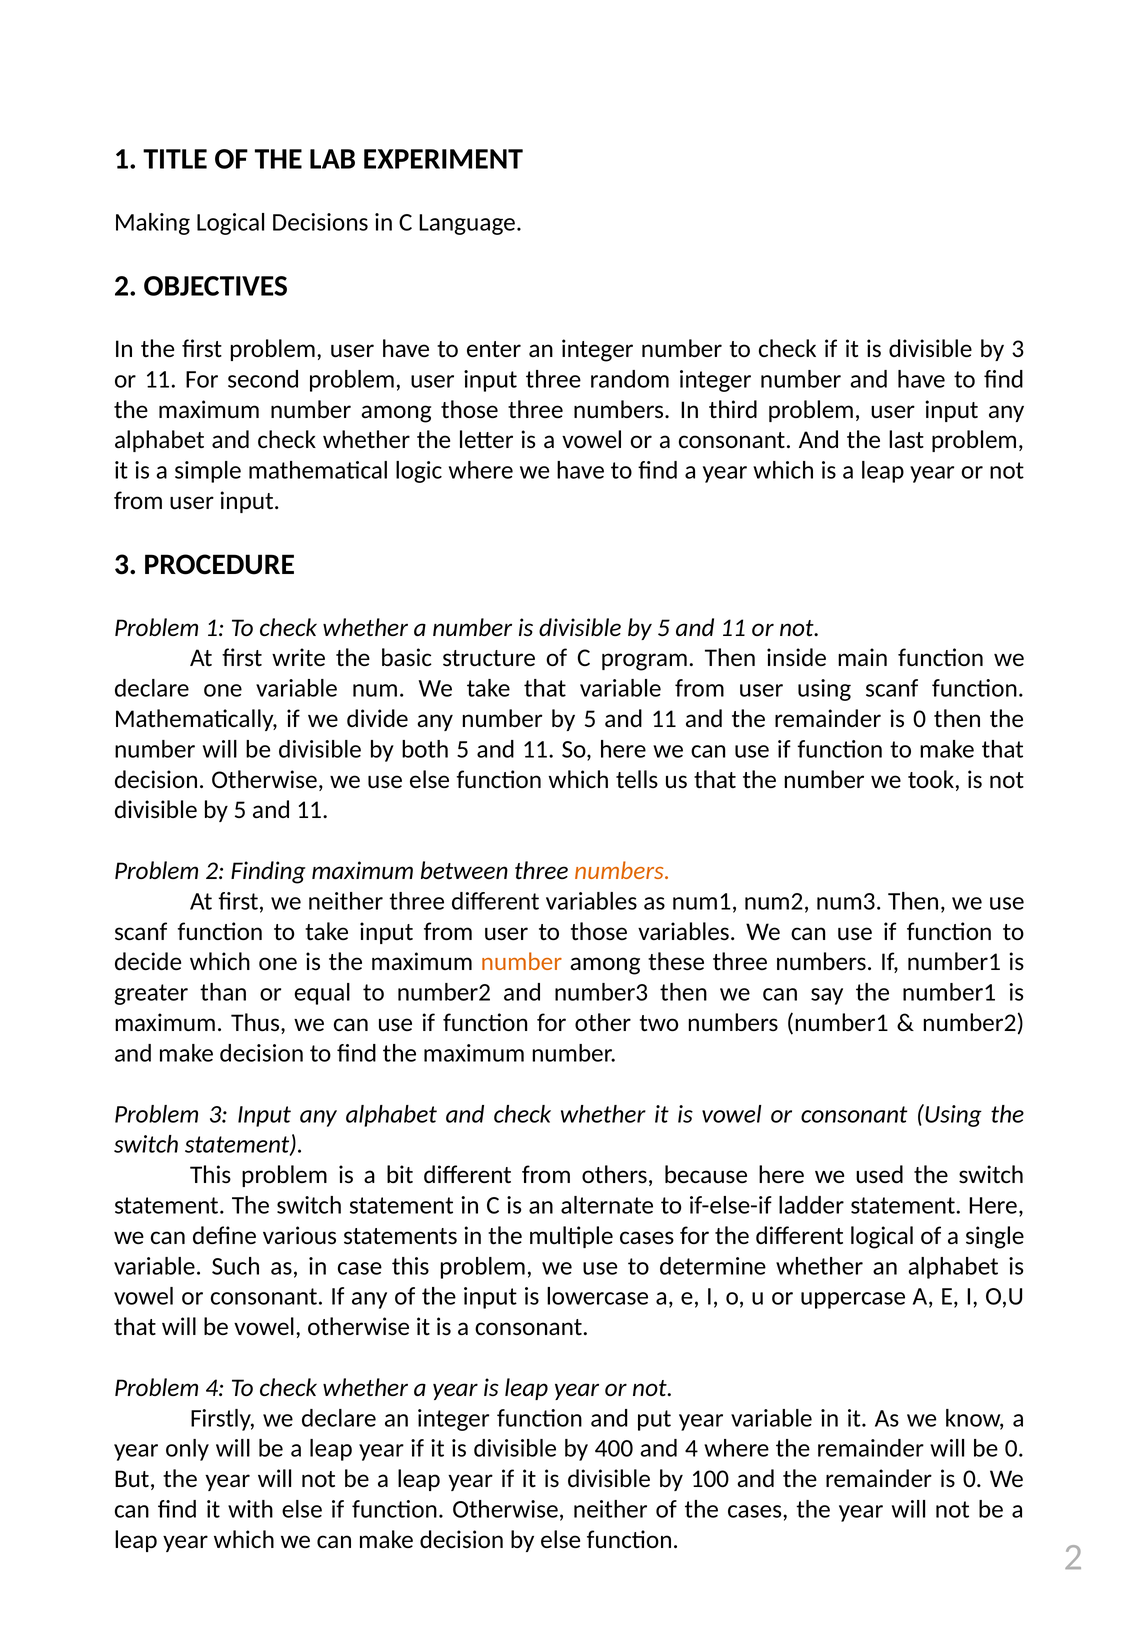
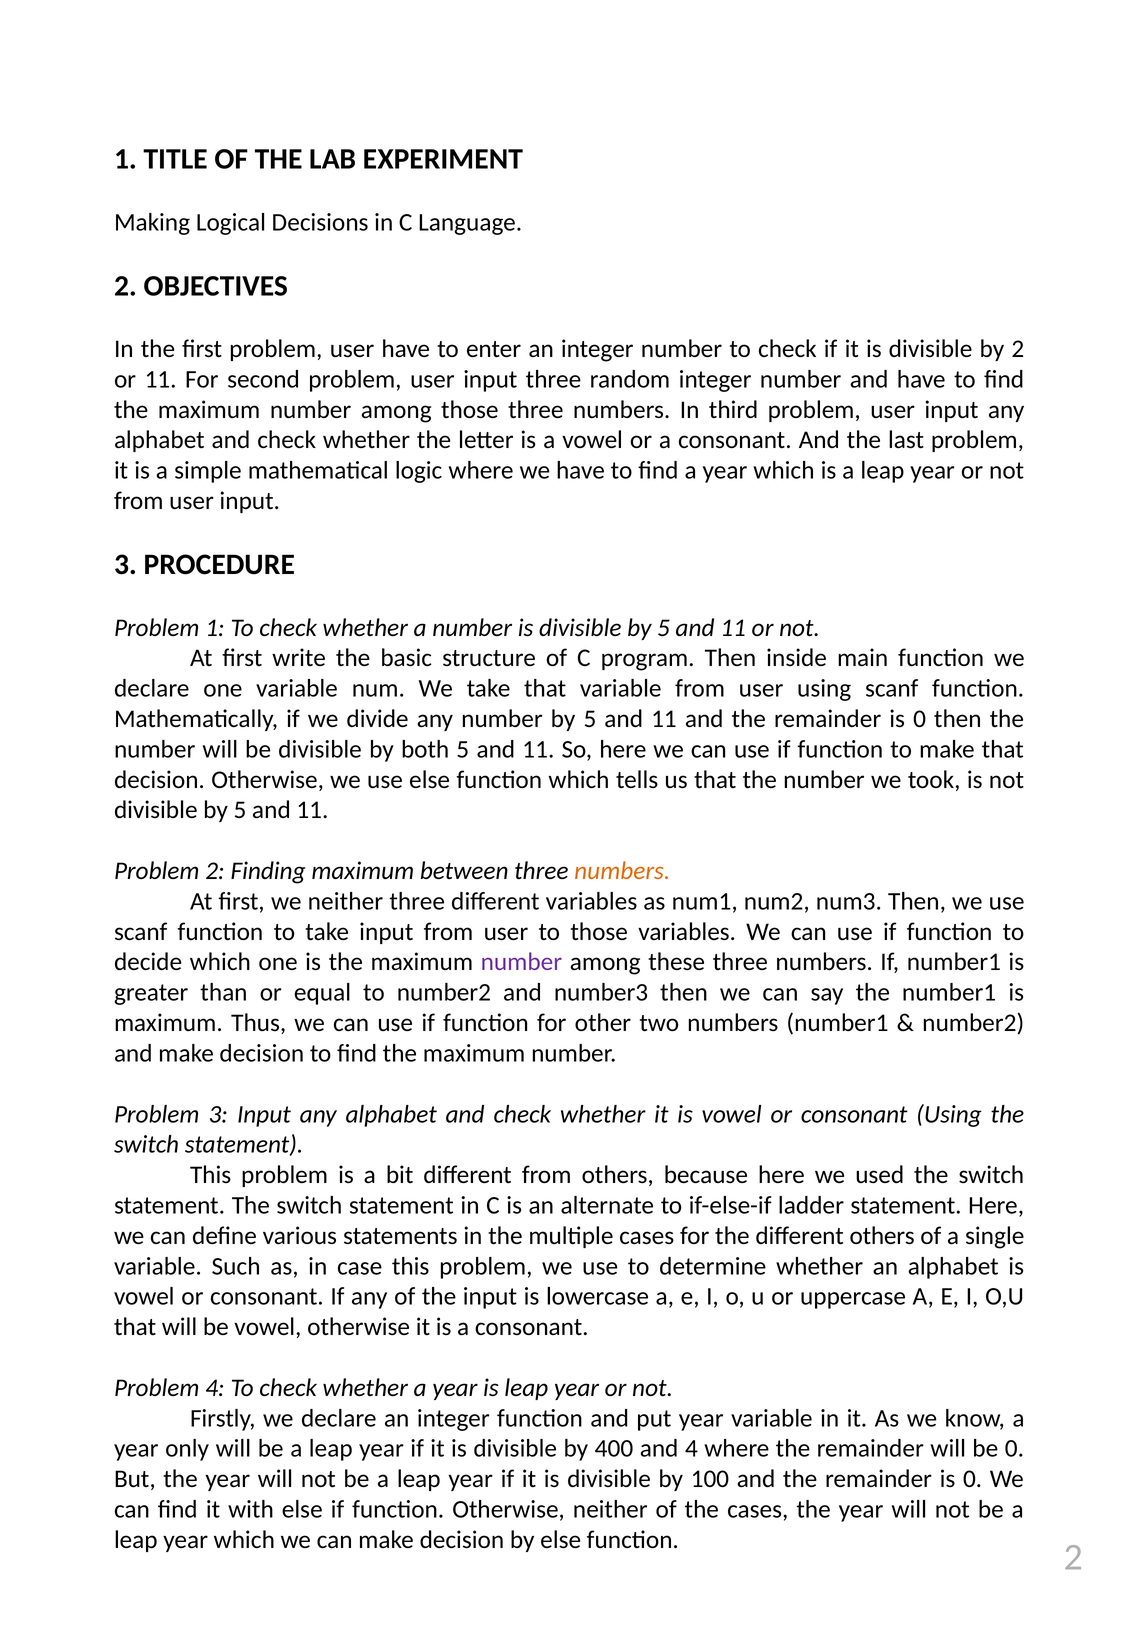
by 3: 3 -> 2
number at (521, 962) colour: orange -> purple
different logical: logical -> others
